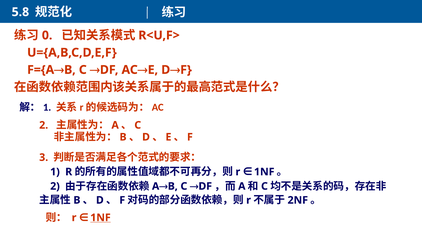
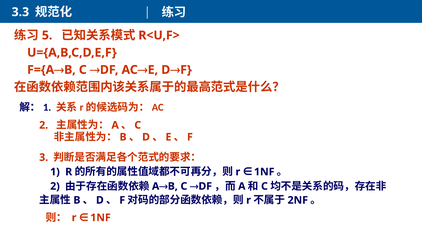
5.8: 5.8 -> 3.3
0: 0 -> 5
1NF at (100, 218) underline: present -> none
